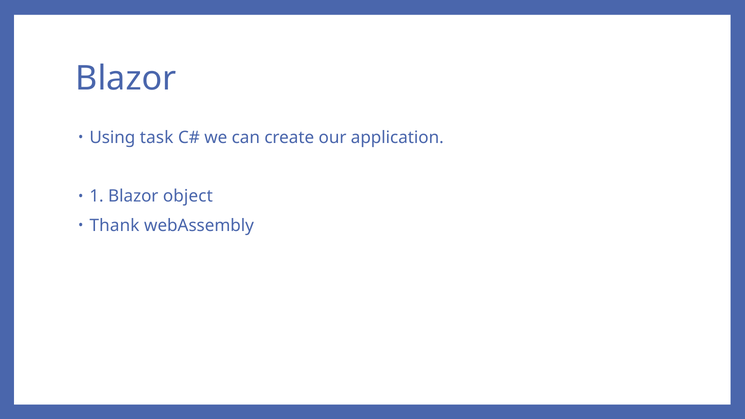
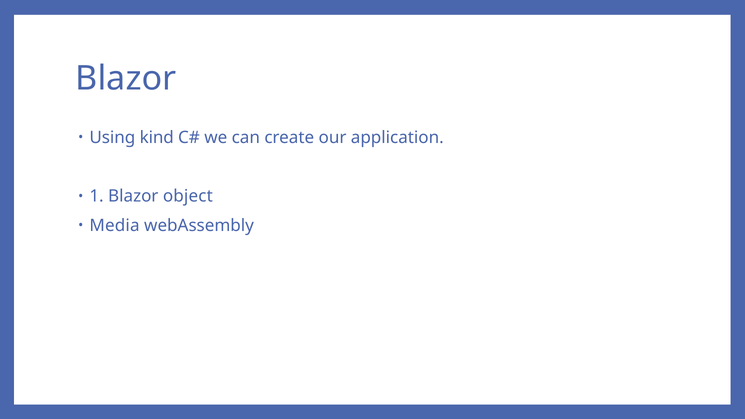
task: task -> kind
Thank: Thank -> Media
